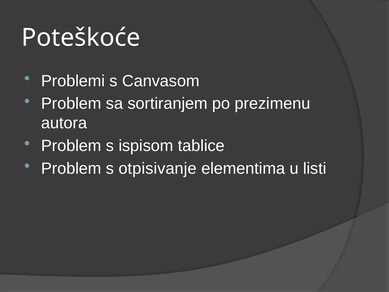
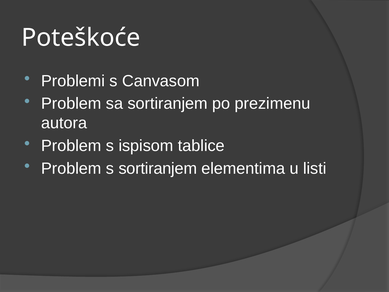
s otpisivanje: otpisivanje -> sortiranjem
